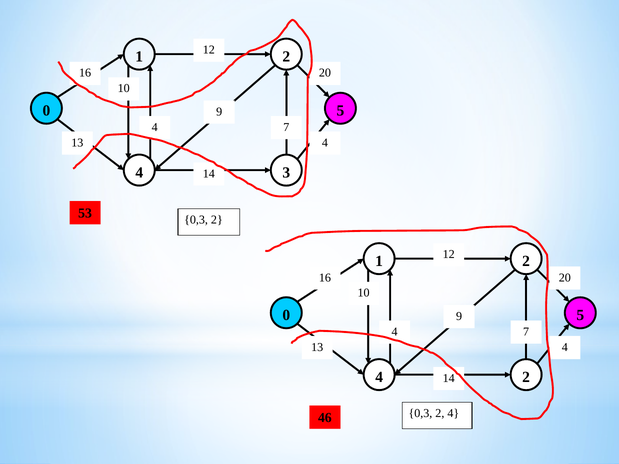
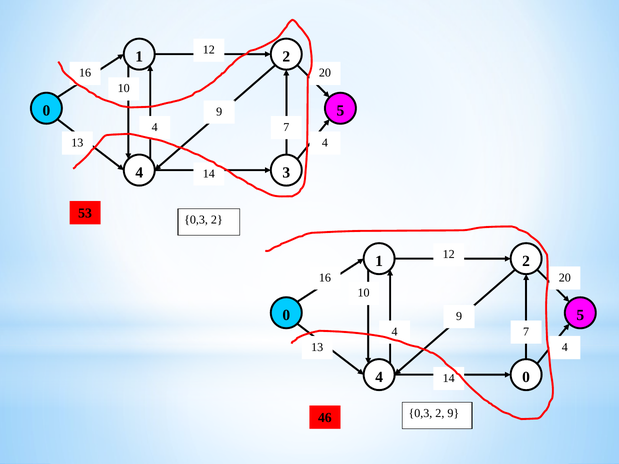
4 2: 2 -> 0
2 4: 4 -> 9
